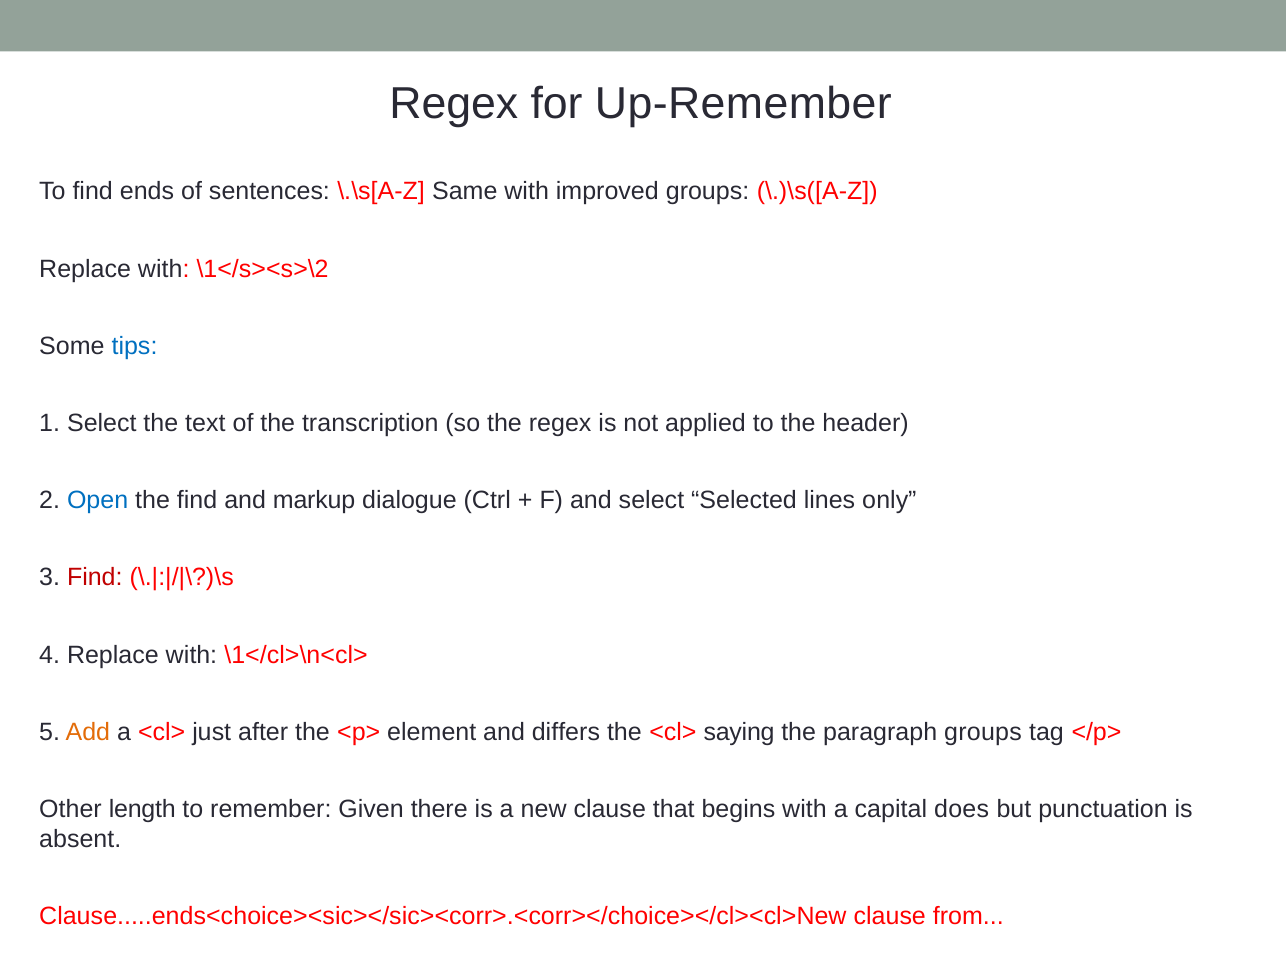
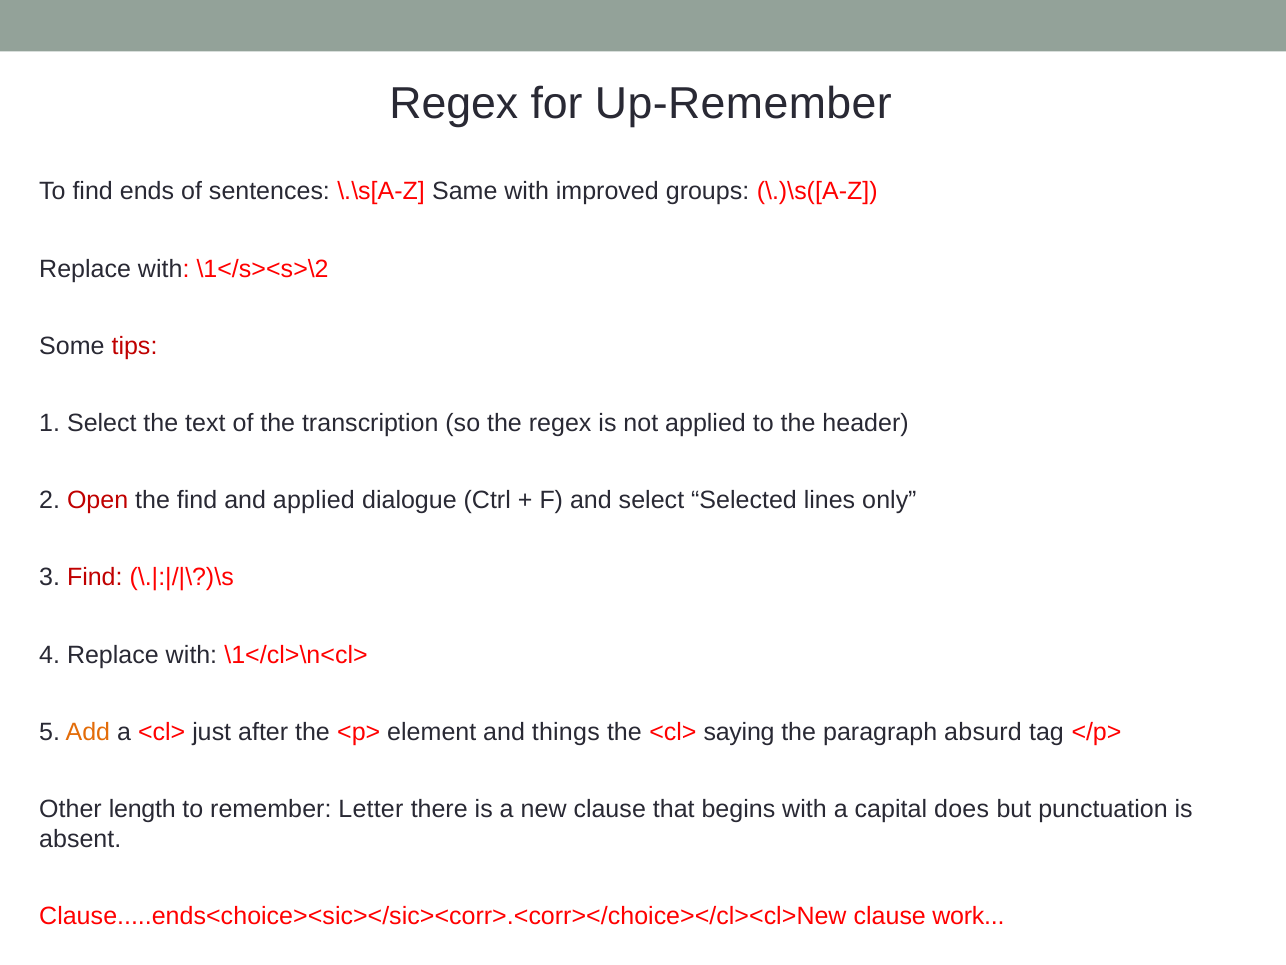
tips colour: blue -> red
Open colour: blue -> red
and markup: markup -> applied
differs: differs -> things
paragraph groups: groups -> absurd
Given: Given -> Letter
from: from -> work
